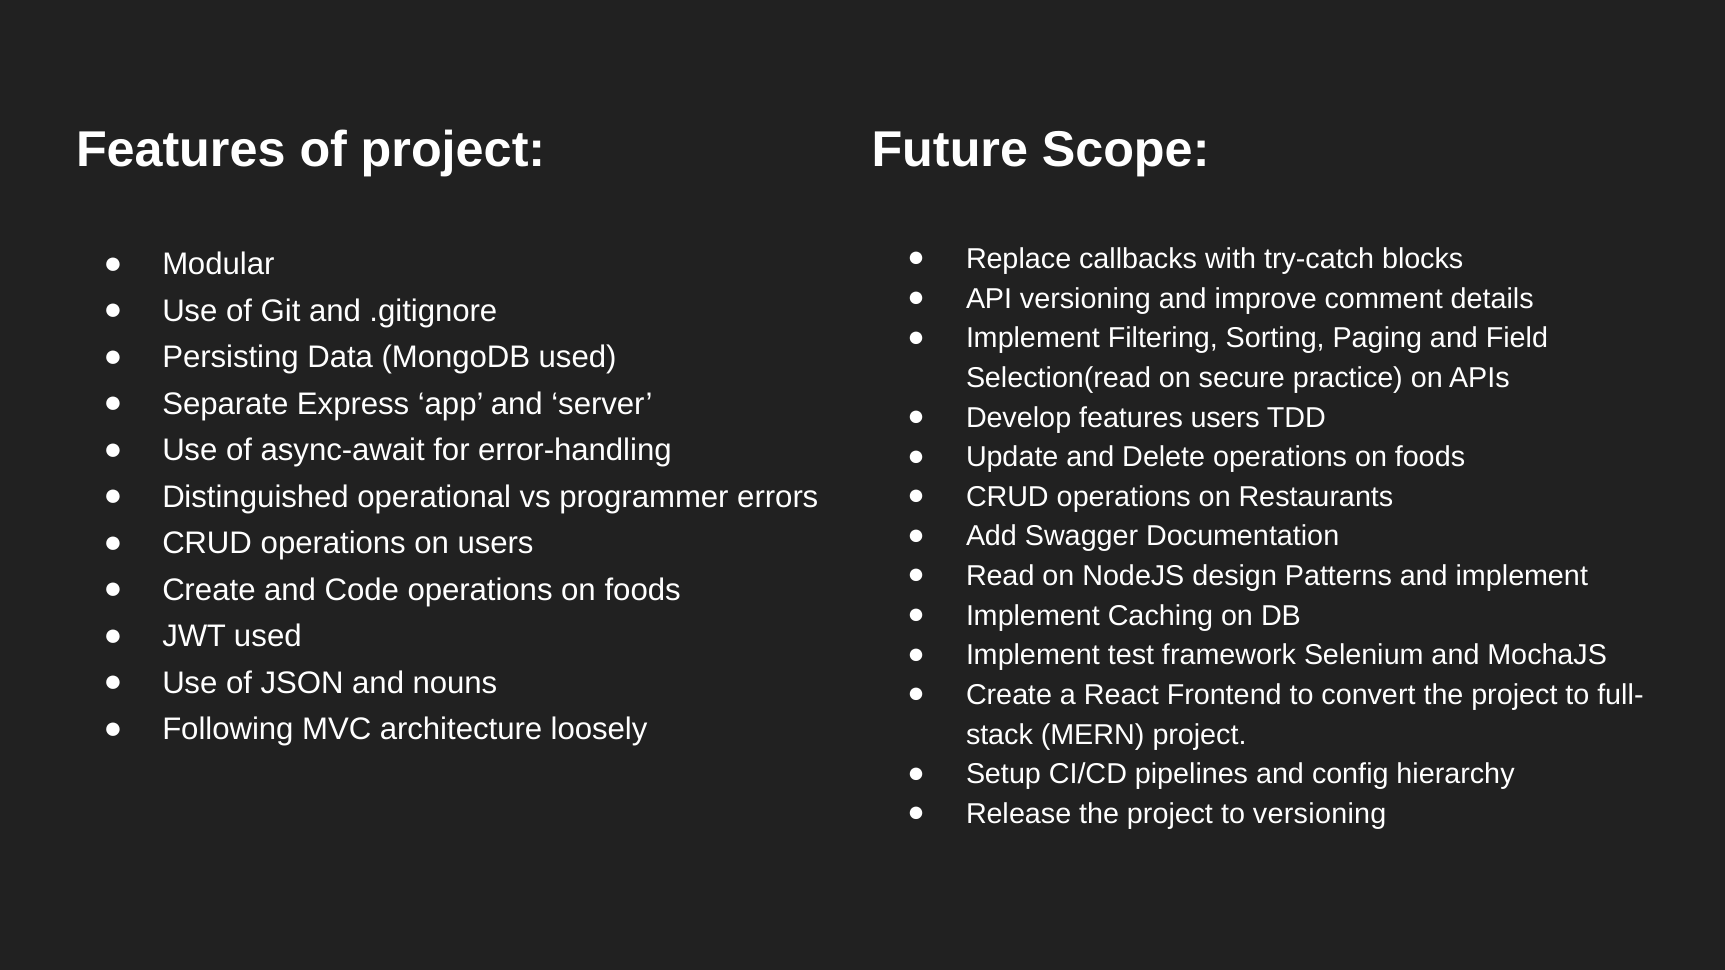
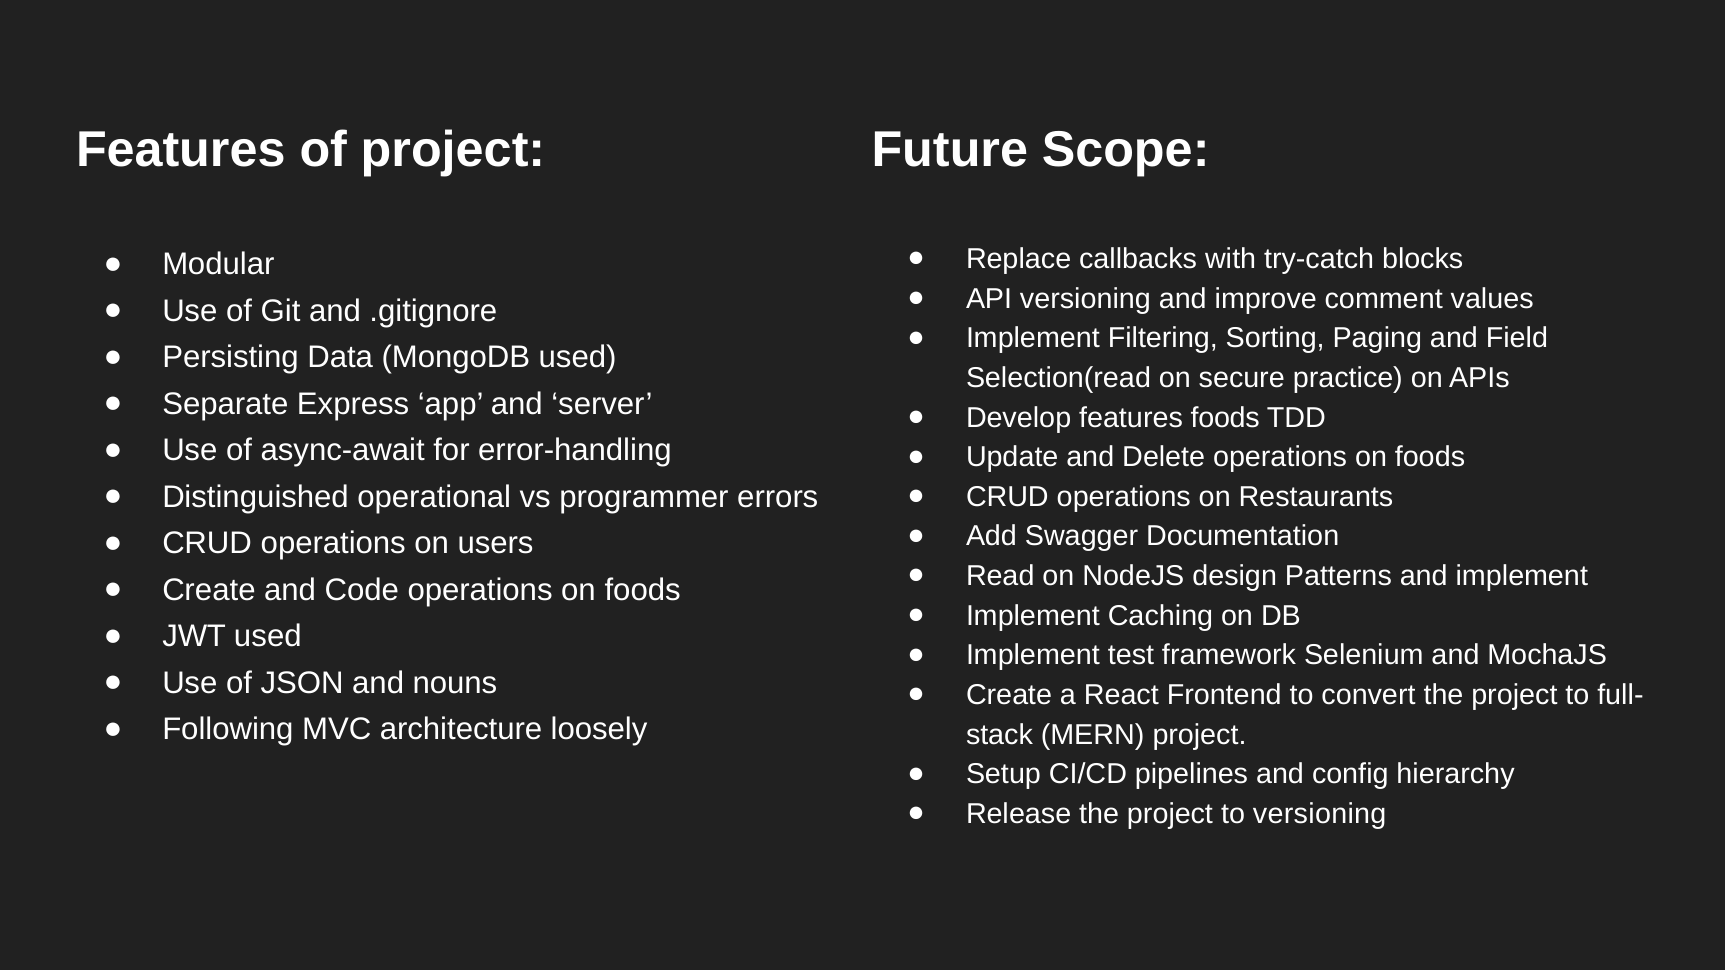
details: details -> values
features users: users -> foods
